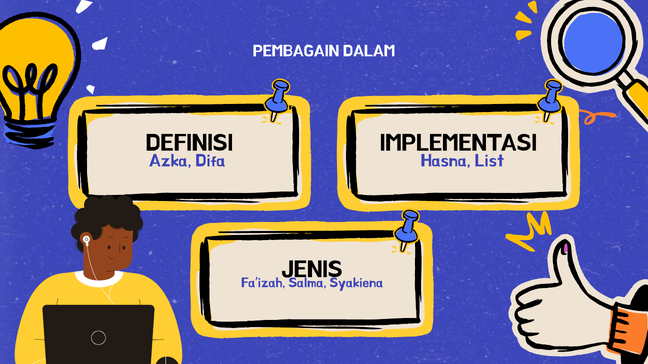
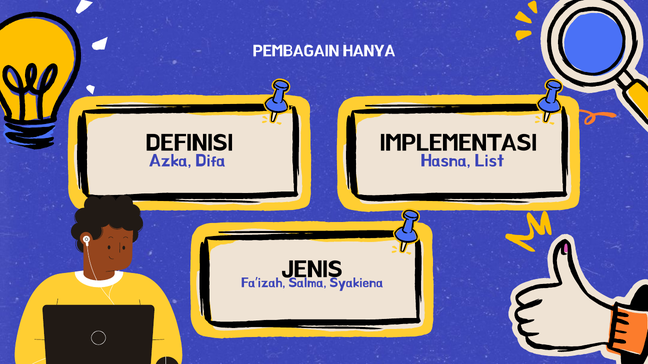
DALAM: DALAM -> HANYA
